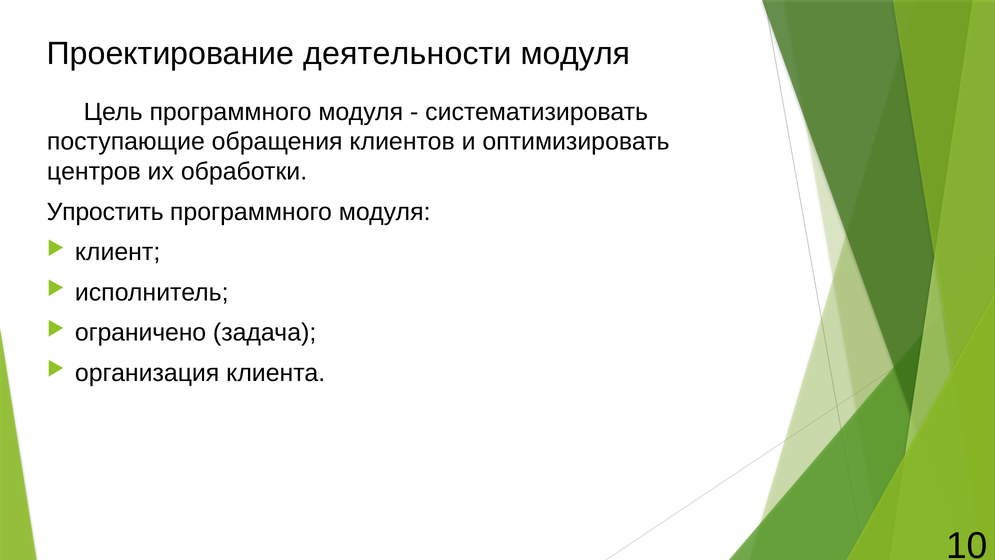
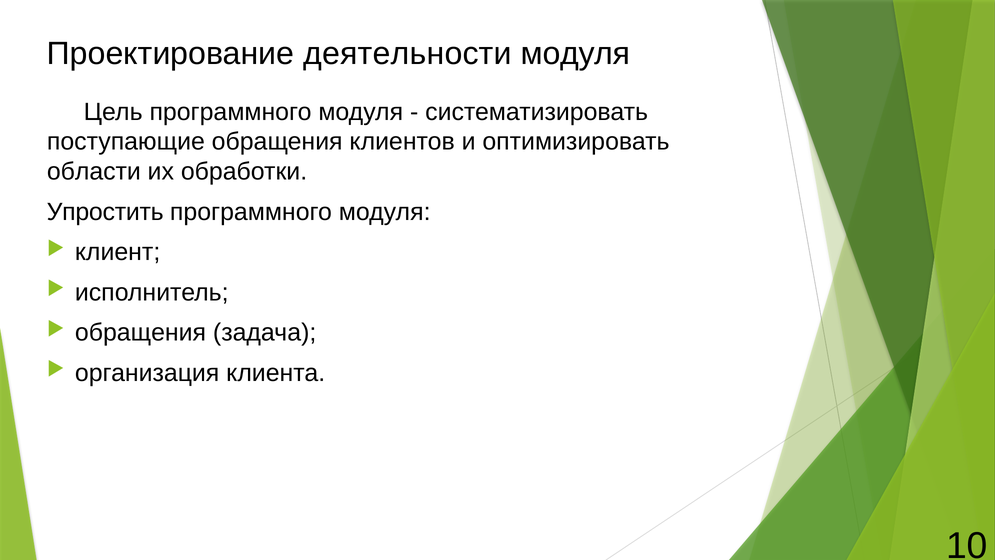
центров: центров -> области
ограничено at (141, 332): ограничено -> обращения
